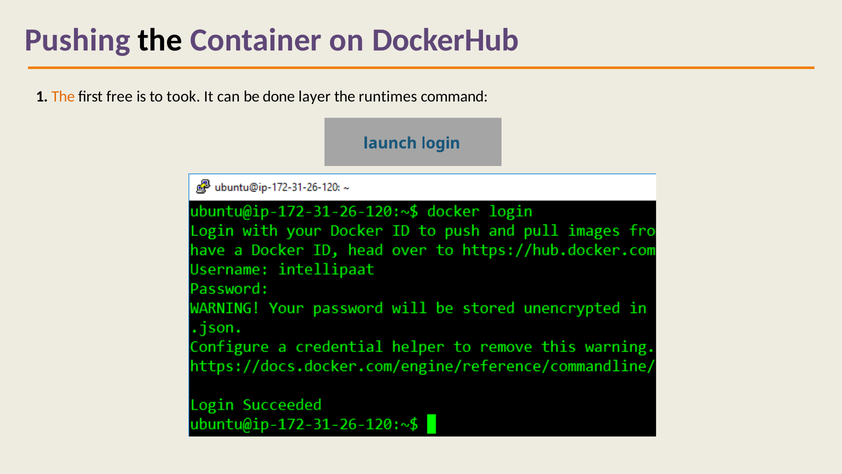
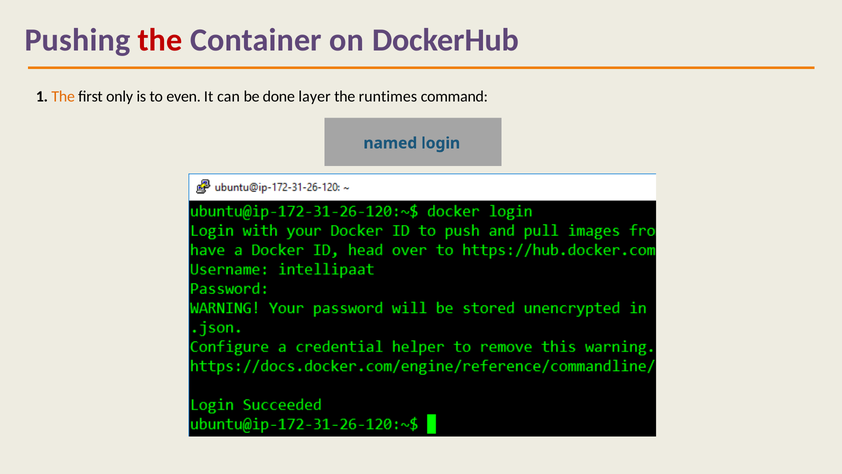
the at (160, 40) colour: black -> red
free: free -> only
took: took -> even
launch: launch -> named
